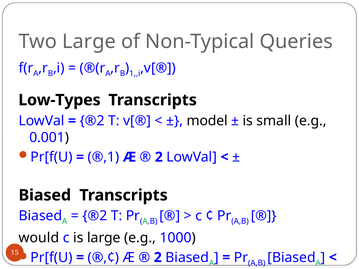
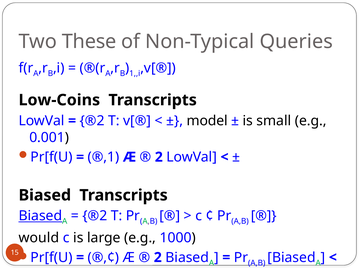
Two Large: Large -> These
Low-Types: Low-Types -> Low-Coins
Biased at (40, 216) underline: none -> present
